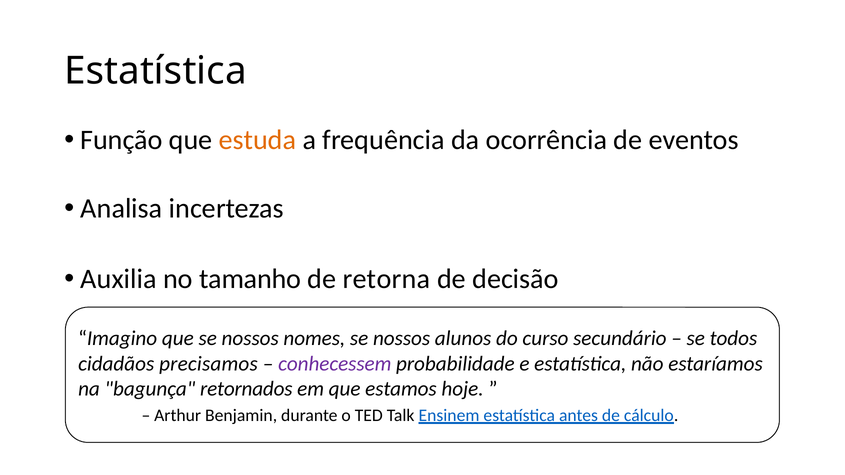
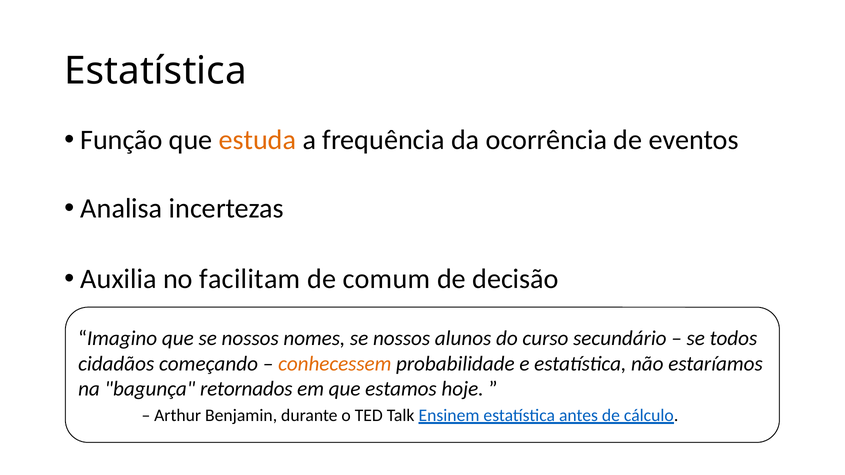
tamanho: tamanho -> facilitam
retorna: retorna -> comum
precisamos: precisamos -> começando
conhecessem colour: purple -> orange
